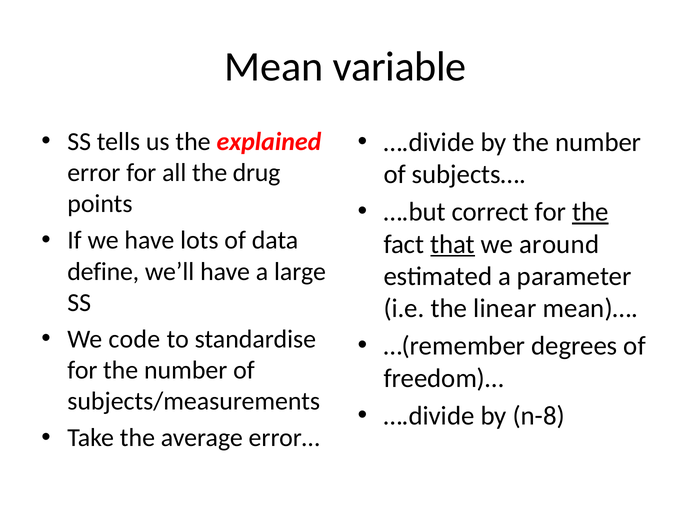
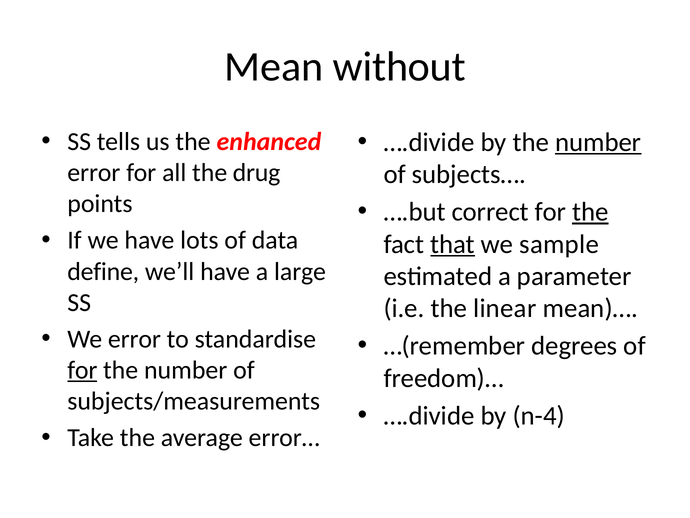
variable: variable -> without
explained: explained -> enhanced
number at (598, 142) underline: none -> present
around: around -> sample
We code: code -> error
for at (82, 370) underline: none -> present
n-8: n-8 -> n-4
